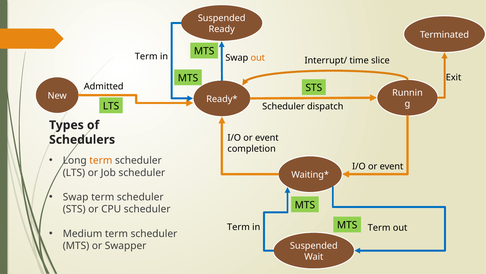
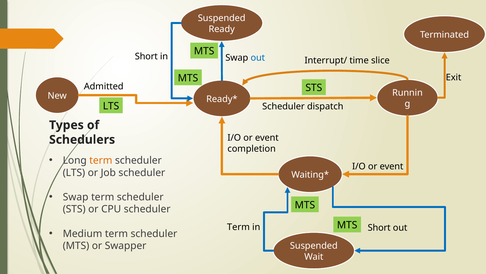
Term at (146, 56): Term -> Short
out at (258, 58) colour: orange -> blue
Term at (379, 227): Term -> Short
